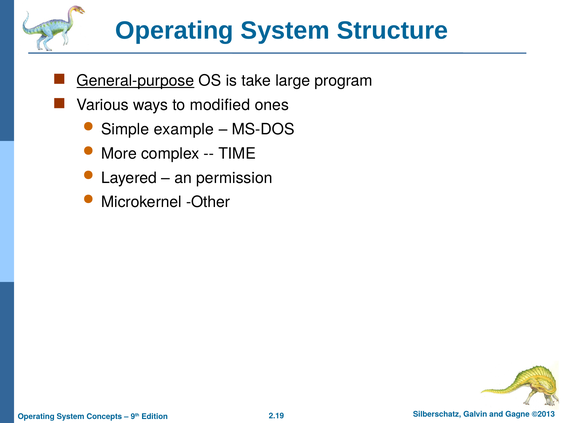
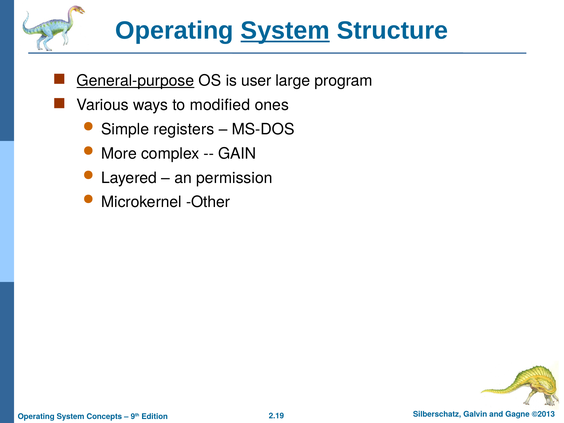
System at (285, 31) underline: none -> present
take: take -> user
example: example -> registers
TIME: TIME -> GAIN
